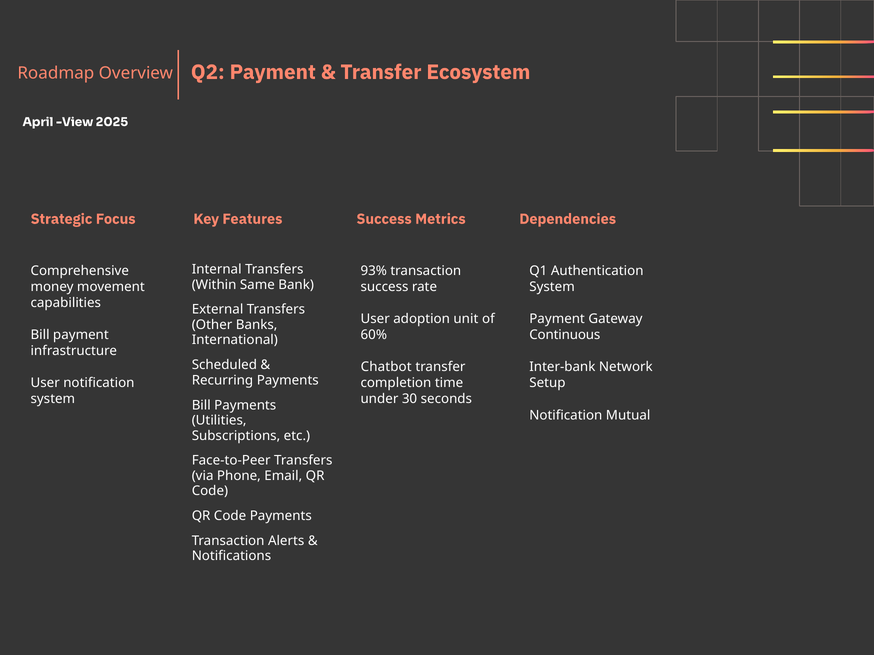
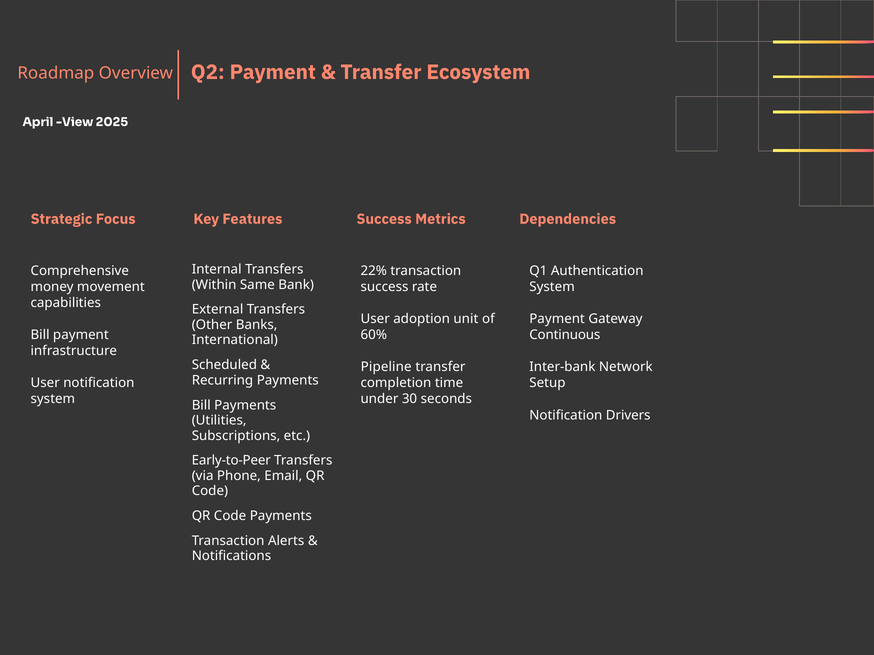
93%: 93% -> 22%
Chatbot: Chatbot -> Pipeline
Mutual: Mutual -> Drivers
Face-to-Peer: Face-to-Peer -> Early-to-Peer
